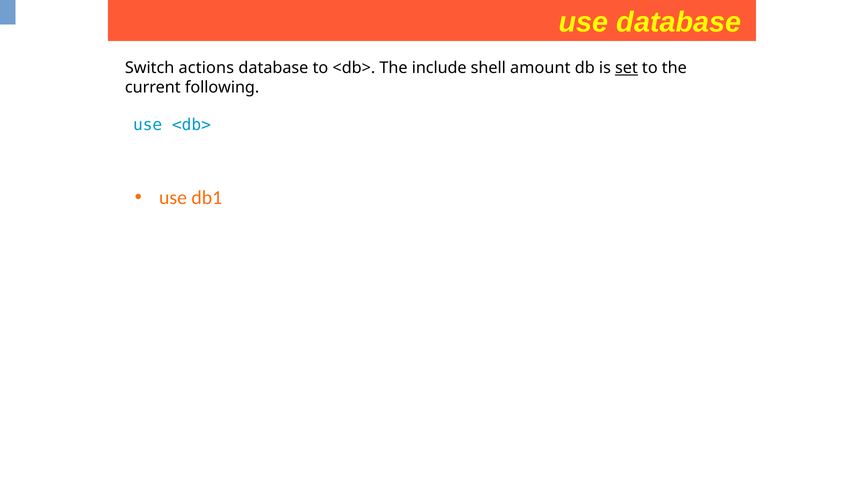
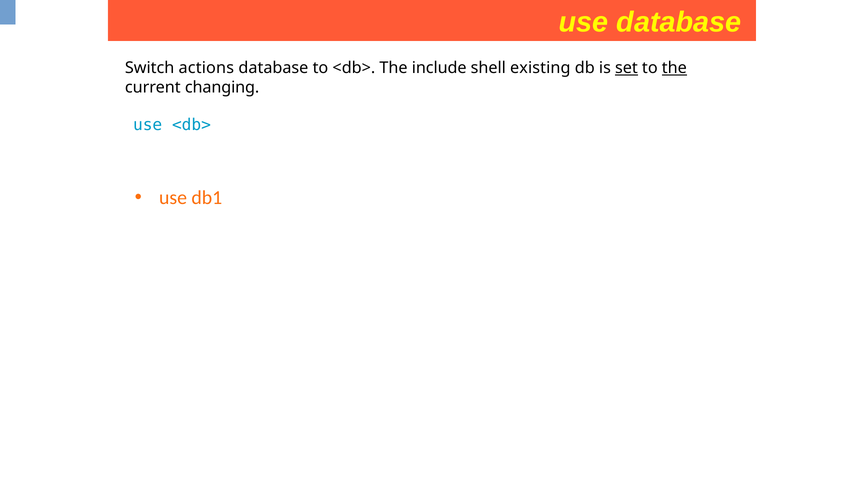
amount: amount -> existing
the at (674, 68) underline: none -> present
following: following -> changing
